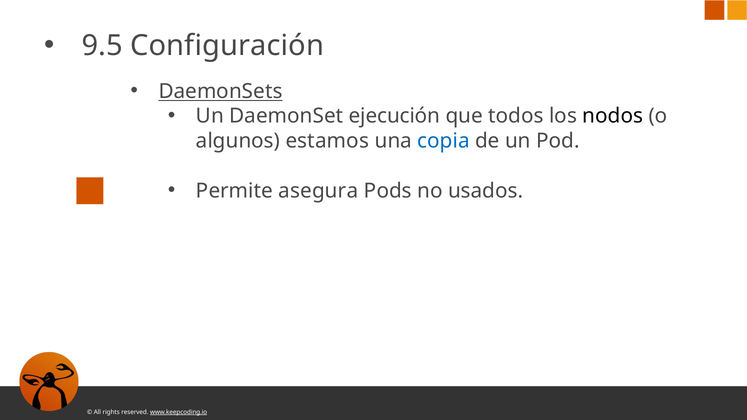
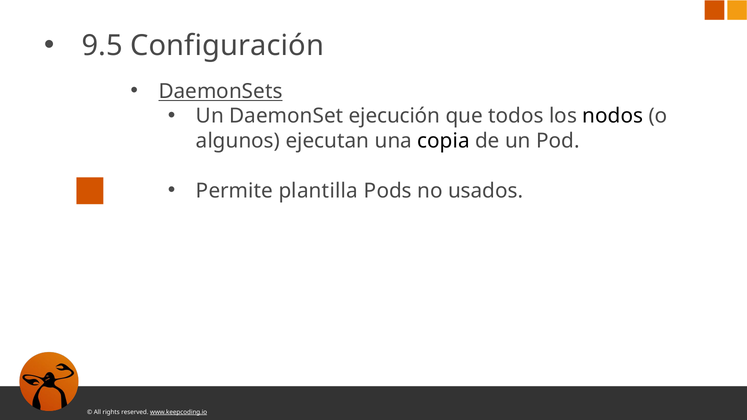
estamos: estamos -> ejecutan
copia colour: blue -> black
asegura: asegura -> plantilla
